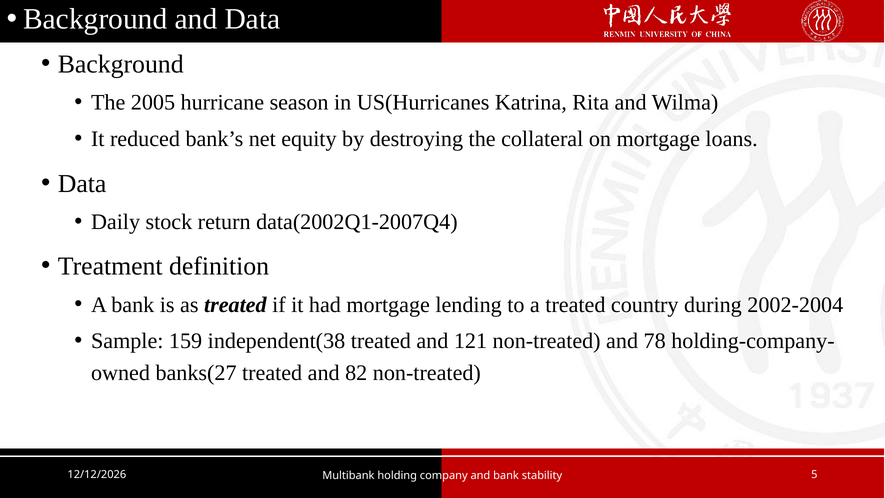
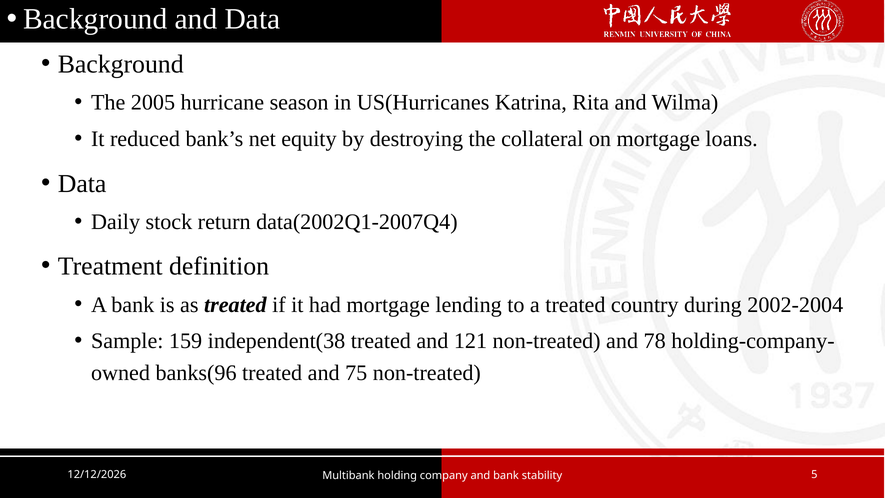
banks(27: banks(27 -> banks(96
82: 82 -> 75
